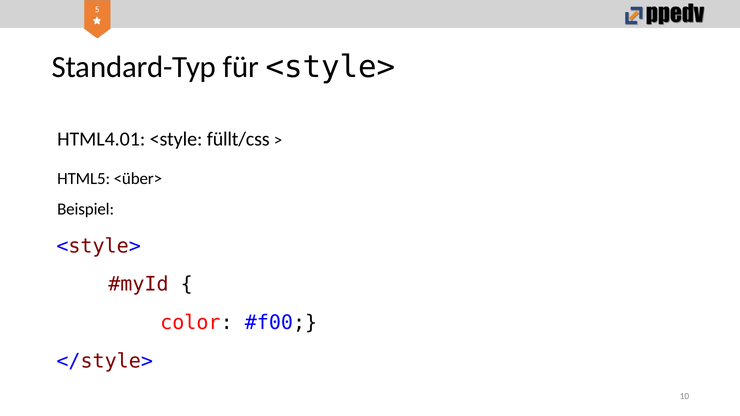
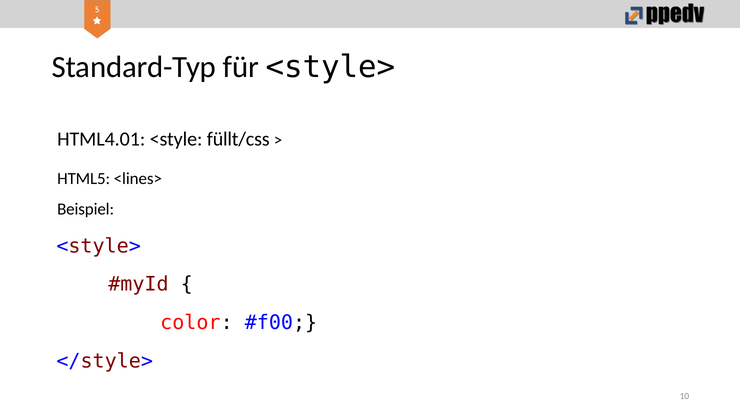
<über>: <über> -> <lines>
